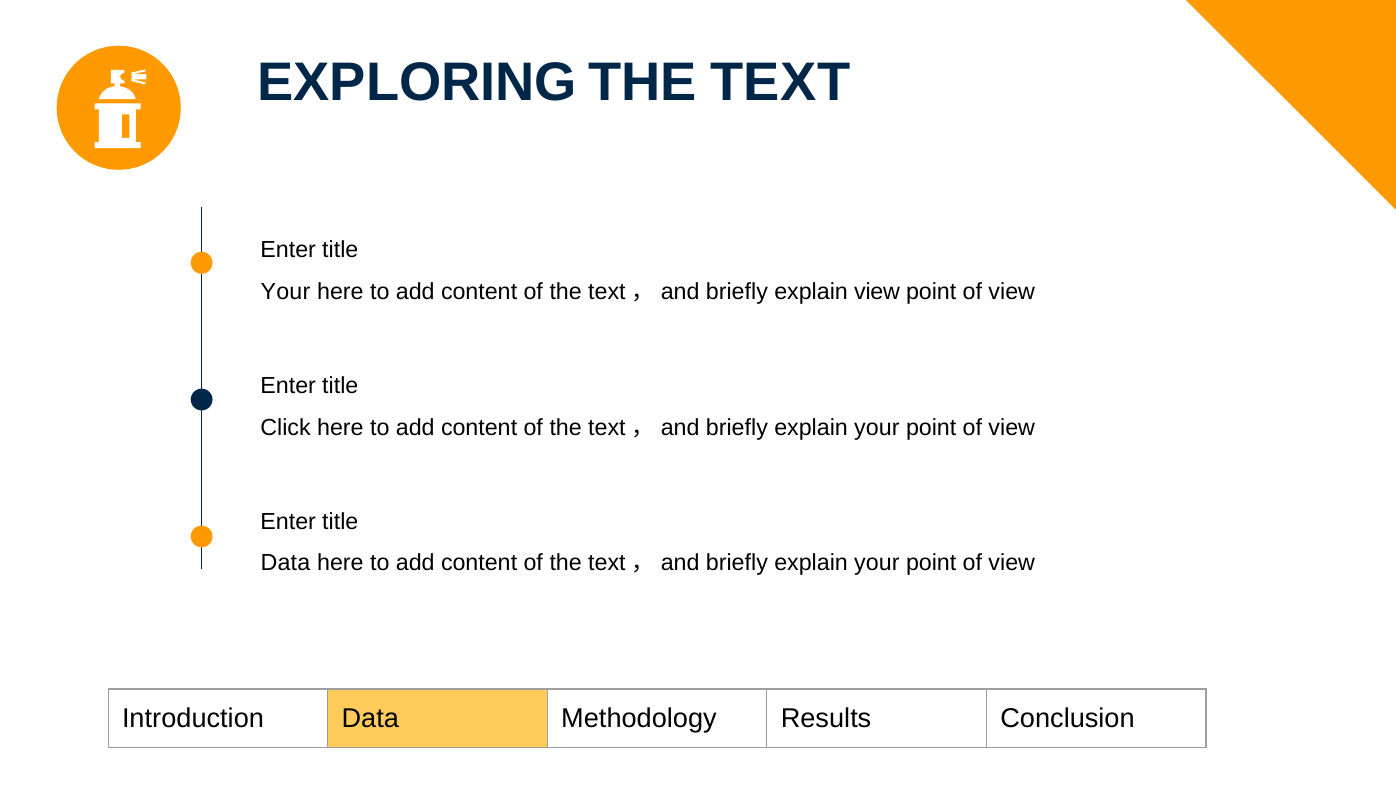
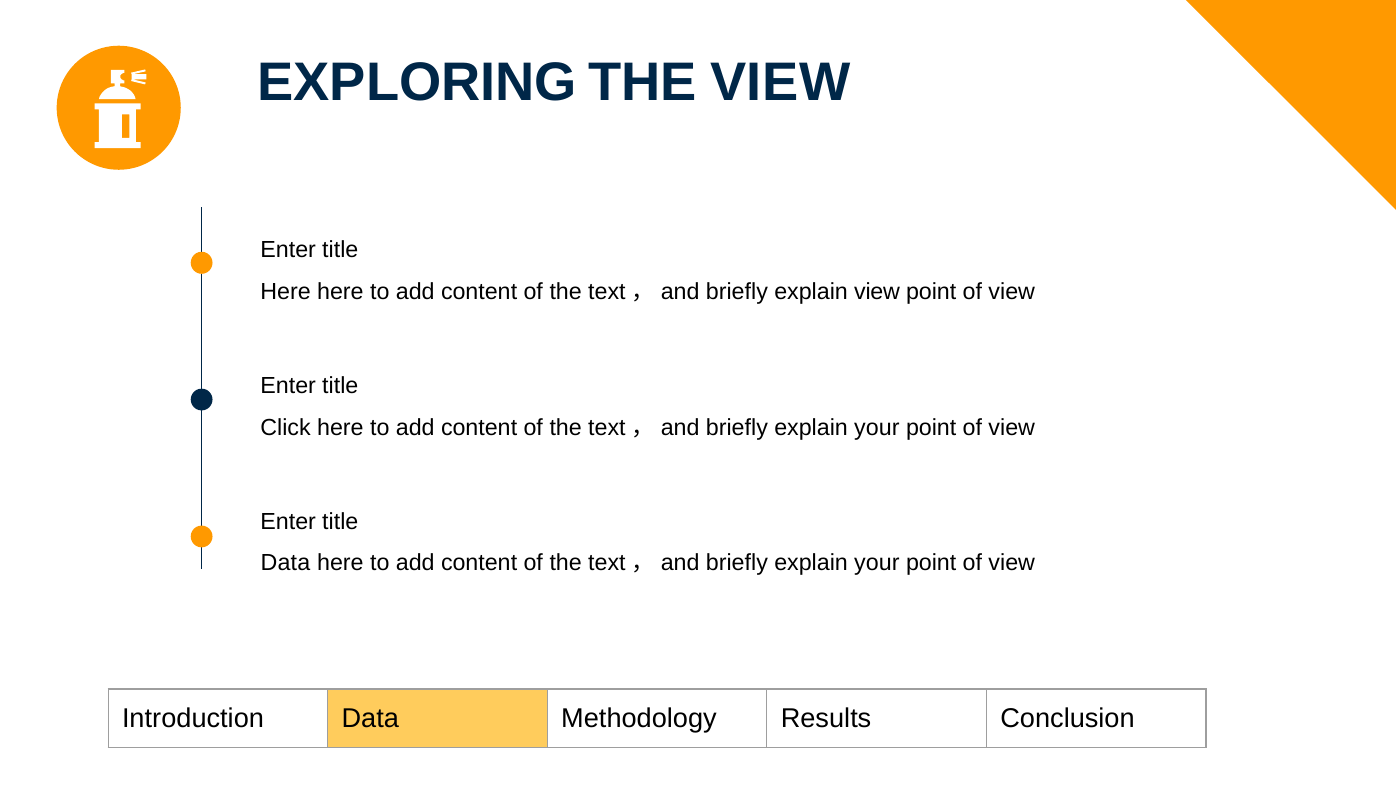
EXPLORING THE TEXT: TEXT -> VIEW
Your at (285, 292): Your -> Here
